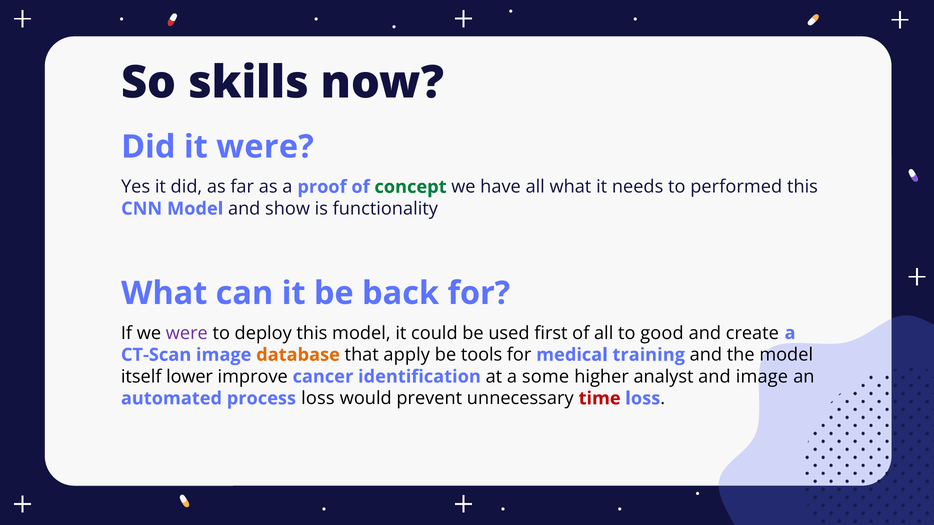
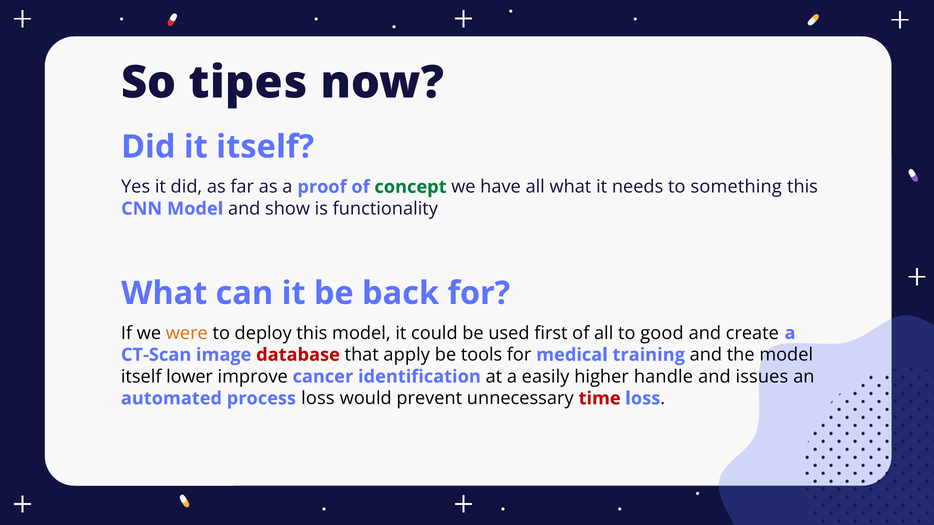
skills: skills -> tipes
it were: were -> itself
performed: performed -> something
were at (187, 333) colour: purple -> orange
database colour: orange -> red
some: some -> easily
analyst: analyst -> handle
and image: image -> issues
